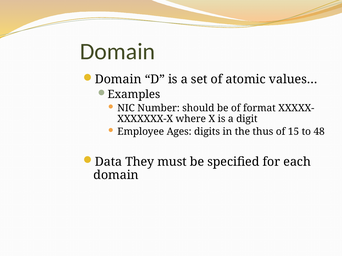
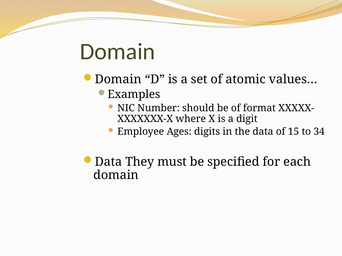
the thus: thus -> data
48: 48 -> 34
